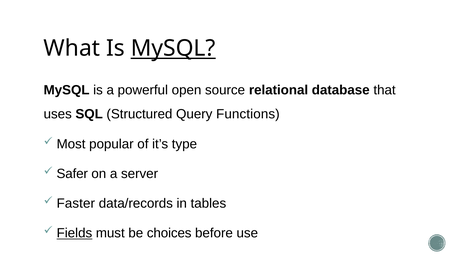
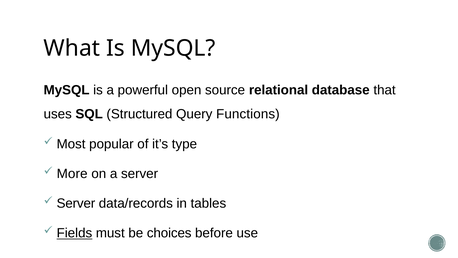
MySQL at (173, 48) underline: present -> none
Safer: Safer -> More
Faster at (76, 203): Faster -> Server
